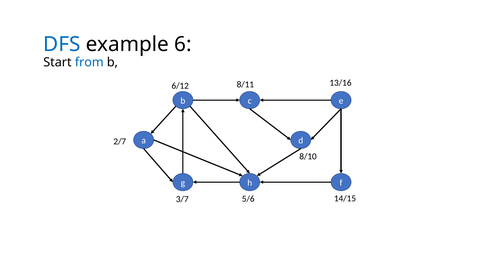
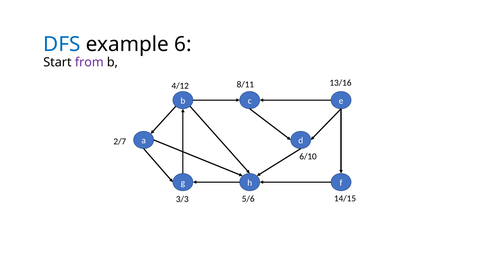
from colour: blue -> purple
6/12: 6/12 -> 4/12
8/10: 8/10 -> 6/10
3/7: 3/7 -> 3/3
